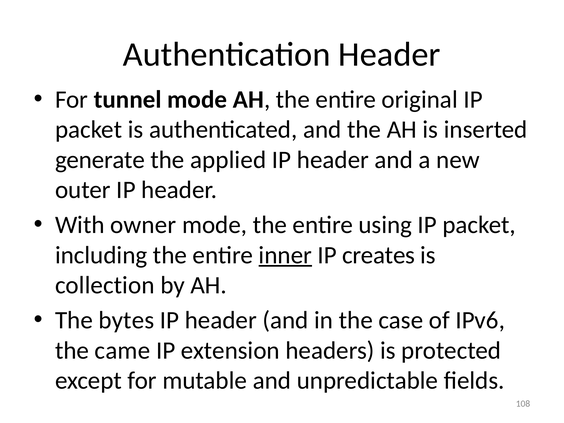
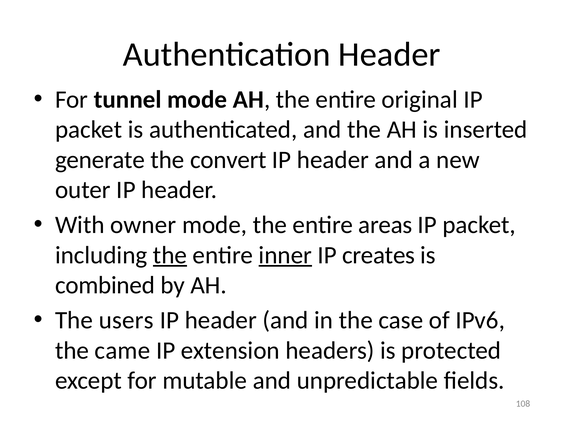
applied: applied -> convert
using: using -> areas
the at (170, 255) underline: none -> present
collection: collection -> combined
bytes: bytes -> users
